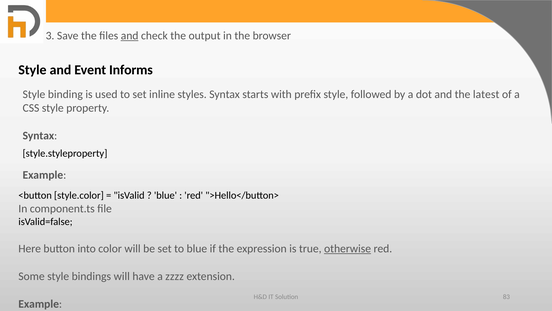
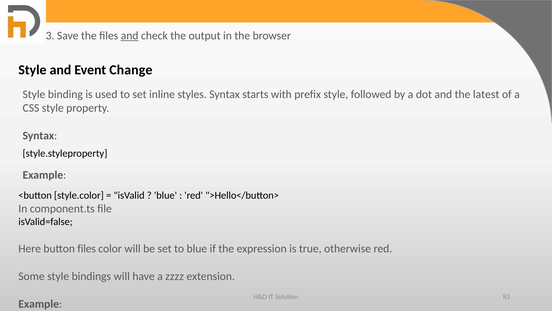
Informs: Informs -> Change
button into: into -> files
otherwise underline: present -> none
